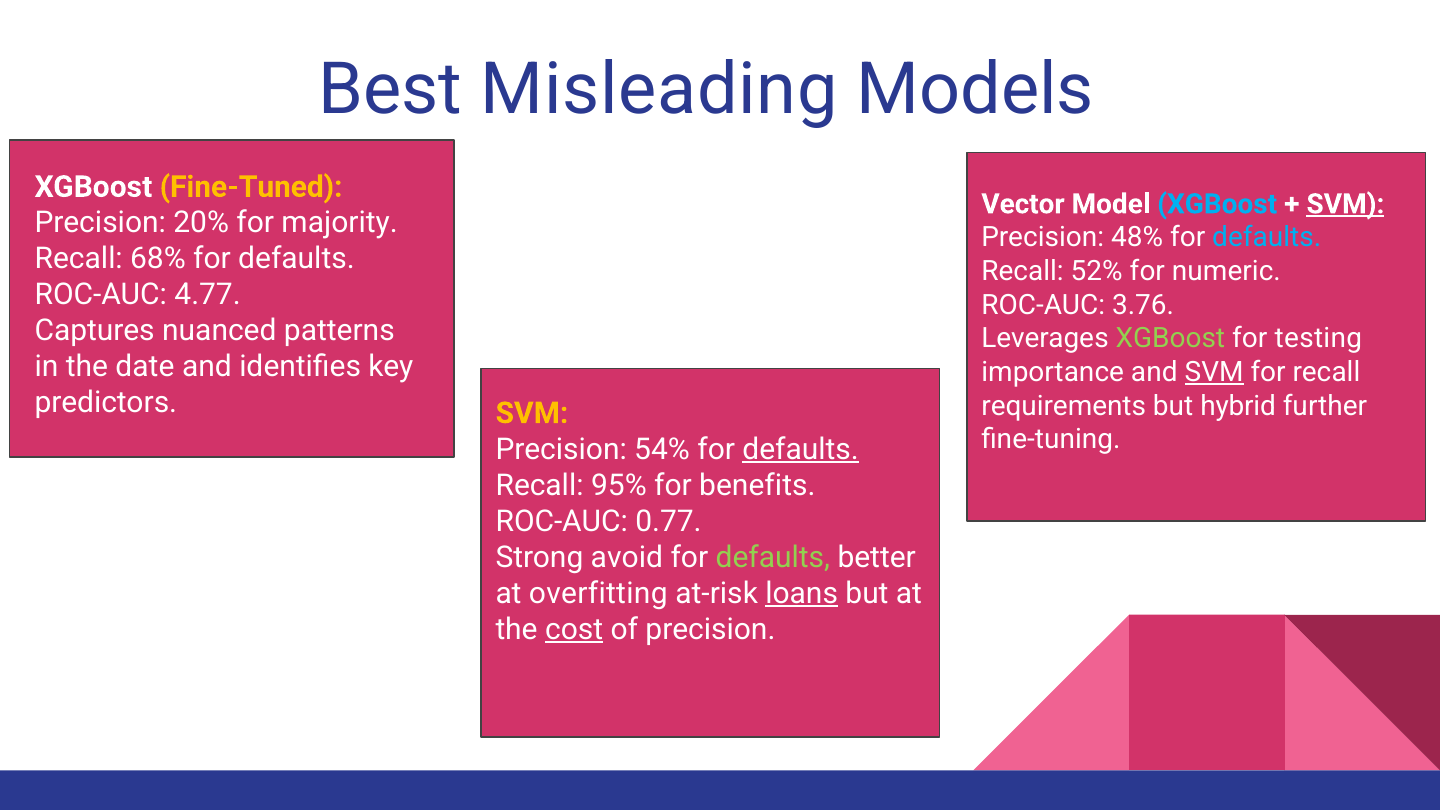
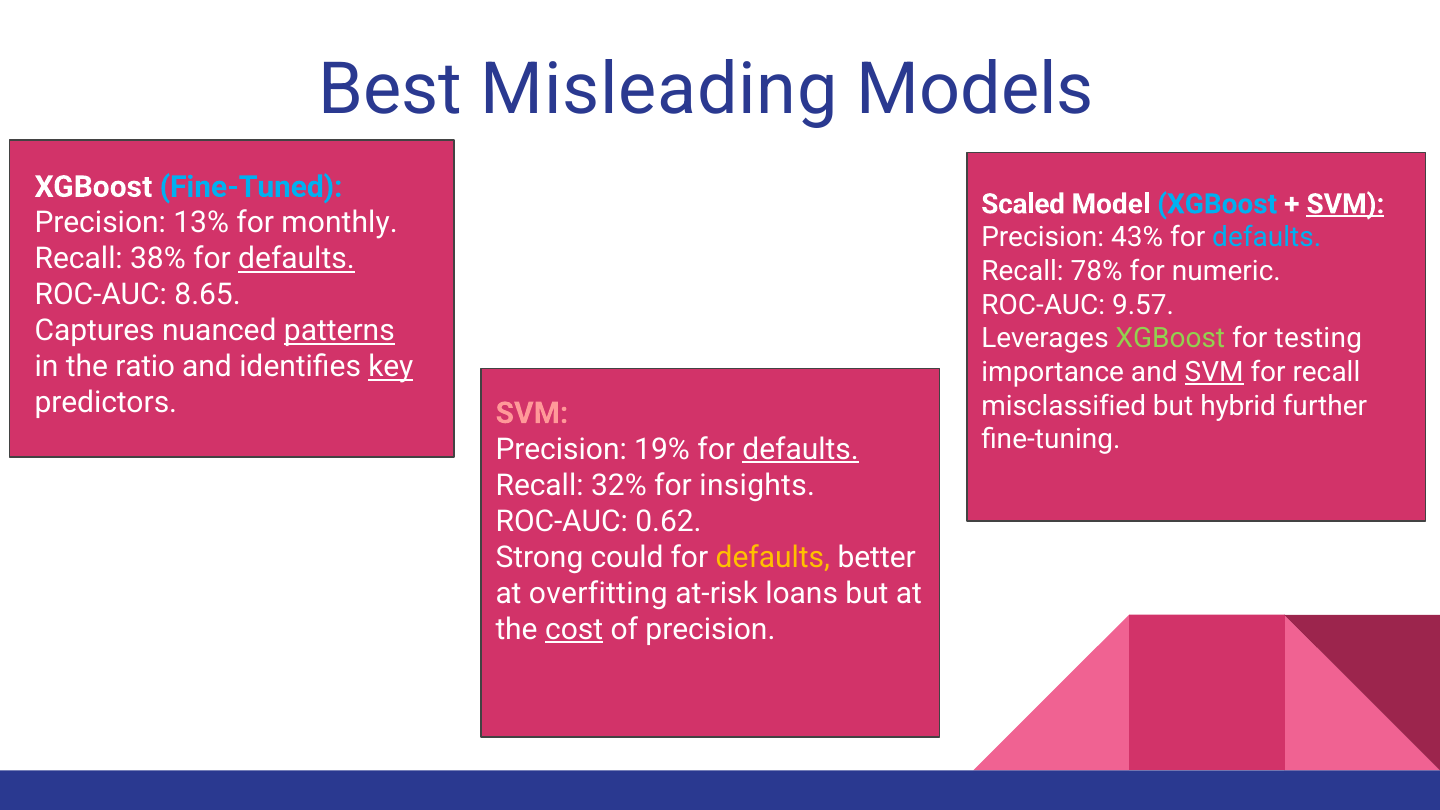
Fine-Tuned colour: yellow -> light blue
Vector: Vector -> Scaled
20%: 20% -> 13%
majority: majority -> monthly
48%: 48% -> 43%
68%: 68% -> 38%
defaults at (296, 259) underline: none -> present
52%: 52% -> 78%
4.77: 4.77 -> 8.65
3.76: 3.76 -> 9.57
patterns underline: none -> present
date: date -> ratio
key underline: none -> present
SVM at (532, 413) colour: yellow -> pink
requirements: requirements -> misclassified
54%: 54% -> 19%
95%: 95% -> 32%
benefits: benefits -> insights
0.77: 0.77 -> 0.62
avoid: avoid -> could
defaults at (773, 557) colour: light green -> yellow
loans underline: present -> none
